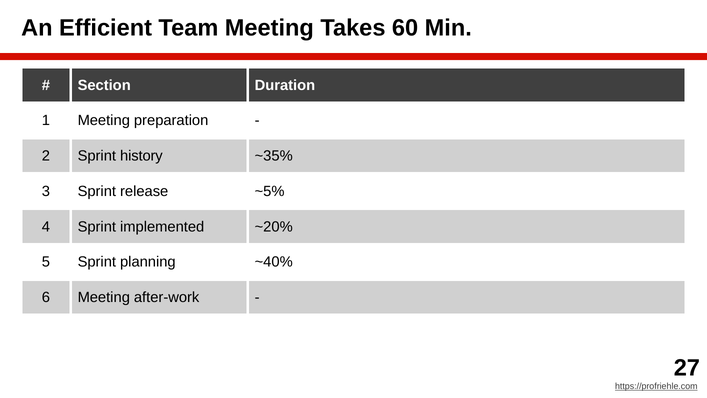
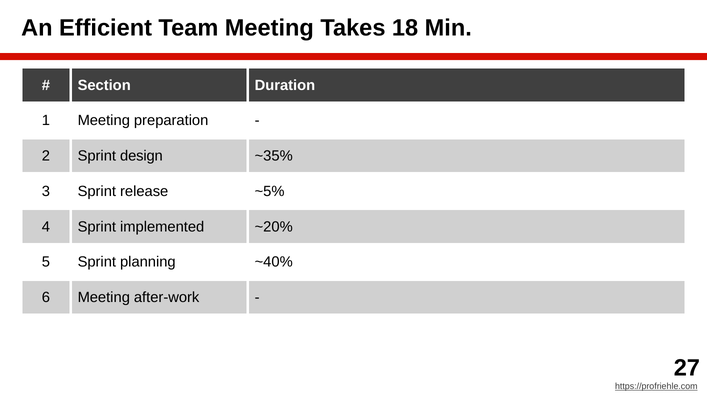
60: 60 -> 18
history: history -> design
